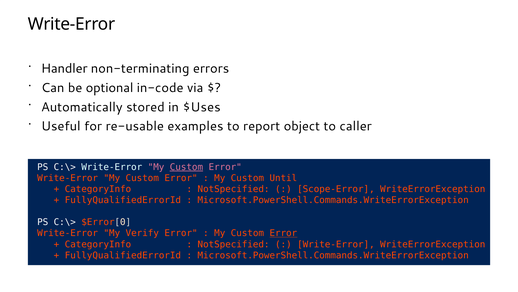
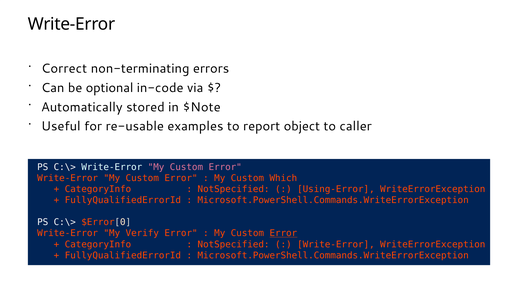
Handler: Handler -> Correct
$Uses: $Uses -> $Note
Custom at (186, 167) underline: present -> none
Until: Until -> Which
Scope-Error: Scope-Error -> Using-Error
